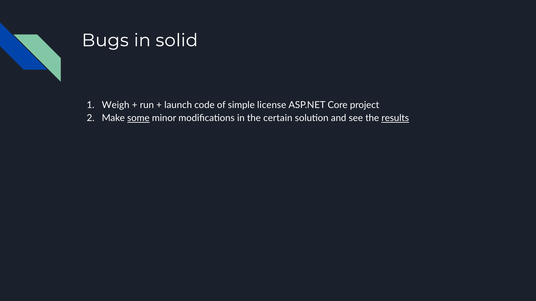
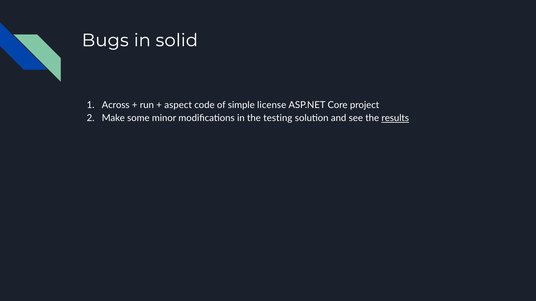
Weigh: Weigh -> Across
launch: launch -> aspect
some underline: present -> none
certain: certain -> testing
